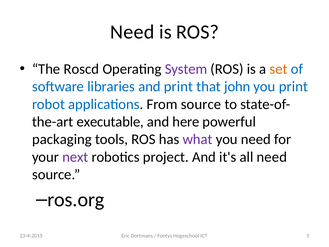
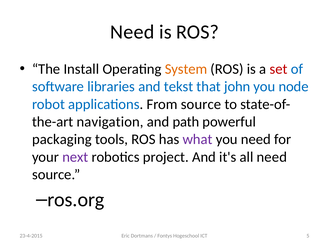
Roscd: Roscd -> Install
System colour: purple -> orange
set colour: orange -> red
and print: print -> tekst
you print: print -> node
executable: executable -> navigation
here: here -> path
